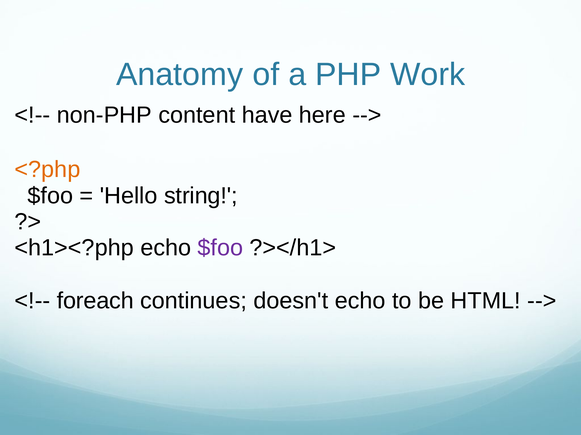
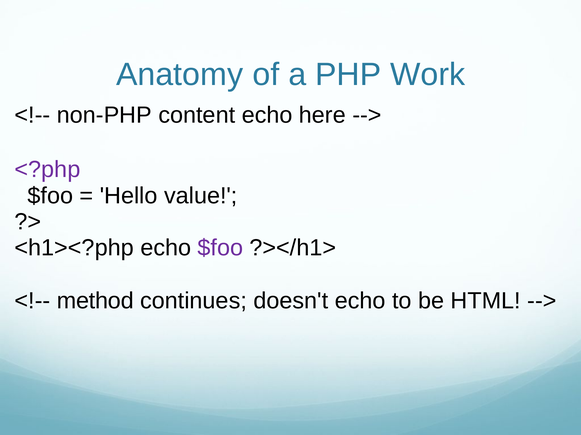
content have: have -> echo
<?php colour: orange -> purple
string: string -> value
foreach: foreach -> method
